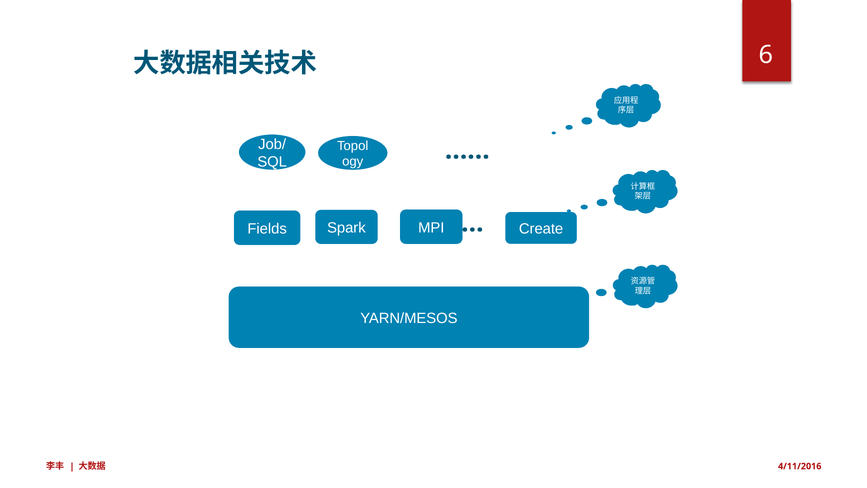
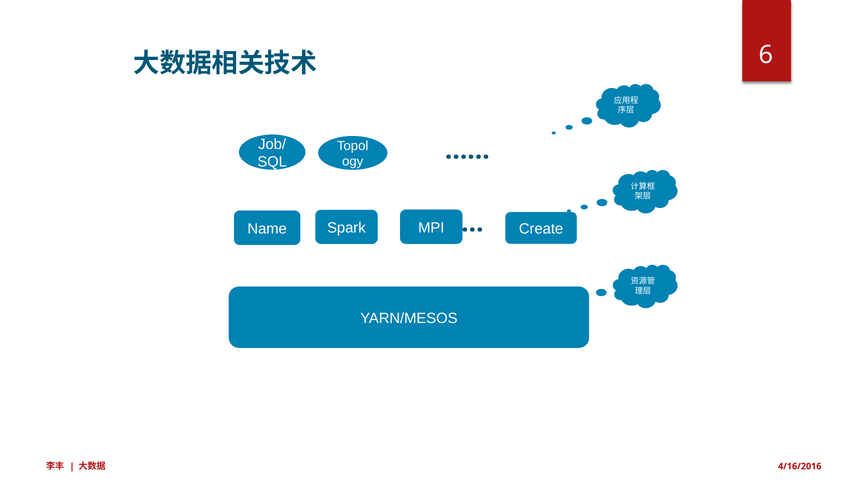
Fields: Fields -> Name
4/11/2016: 4/11/2016 -> 4/16/2016
